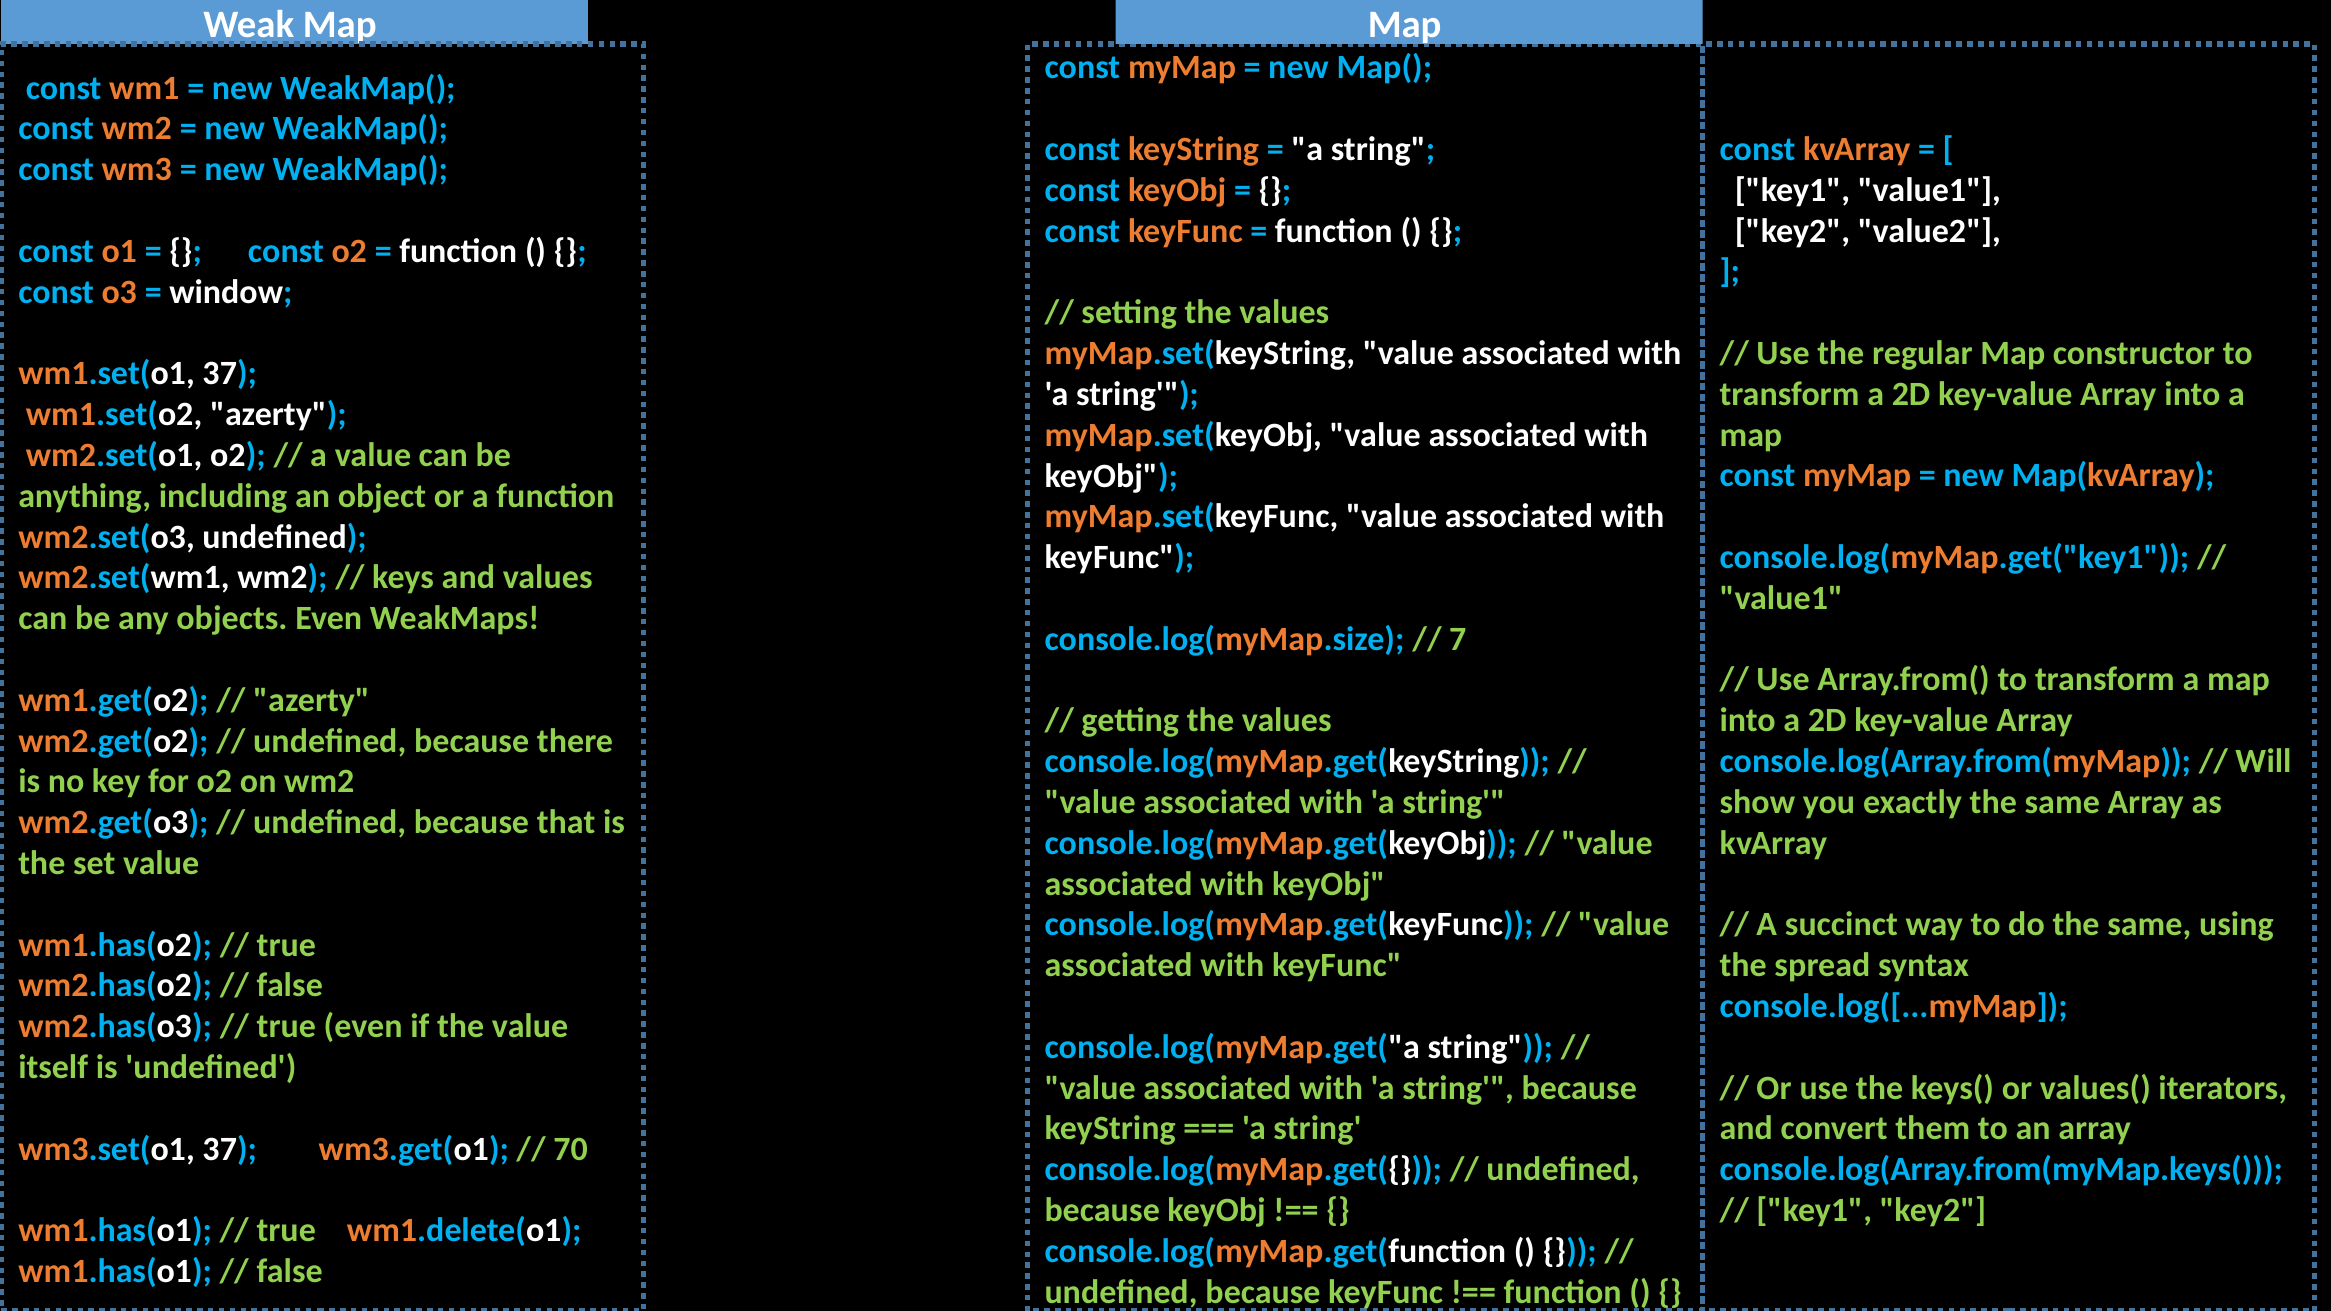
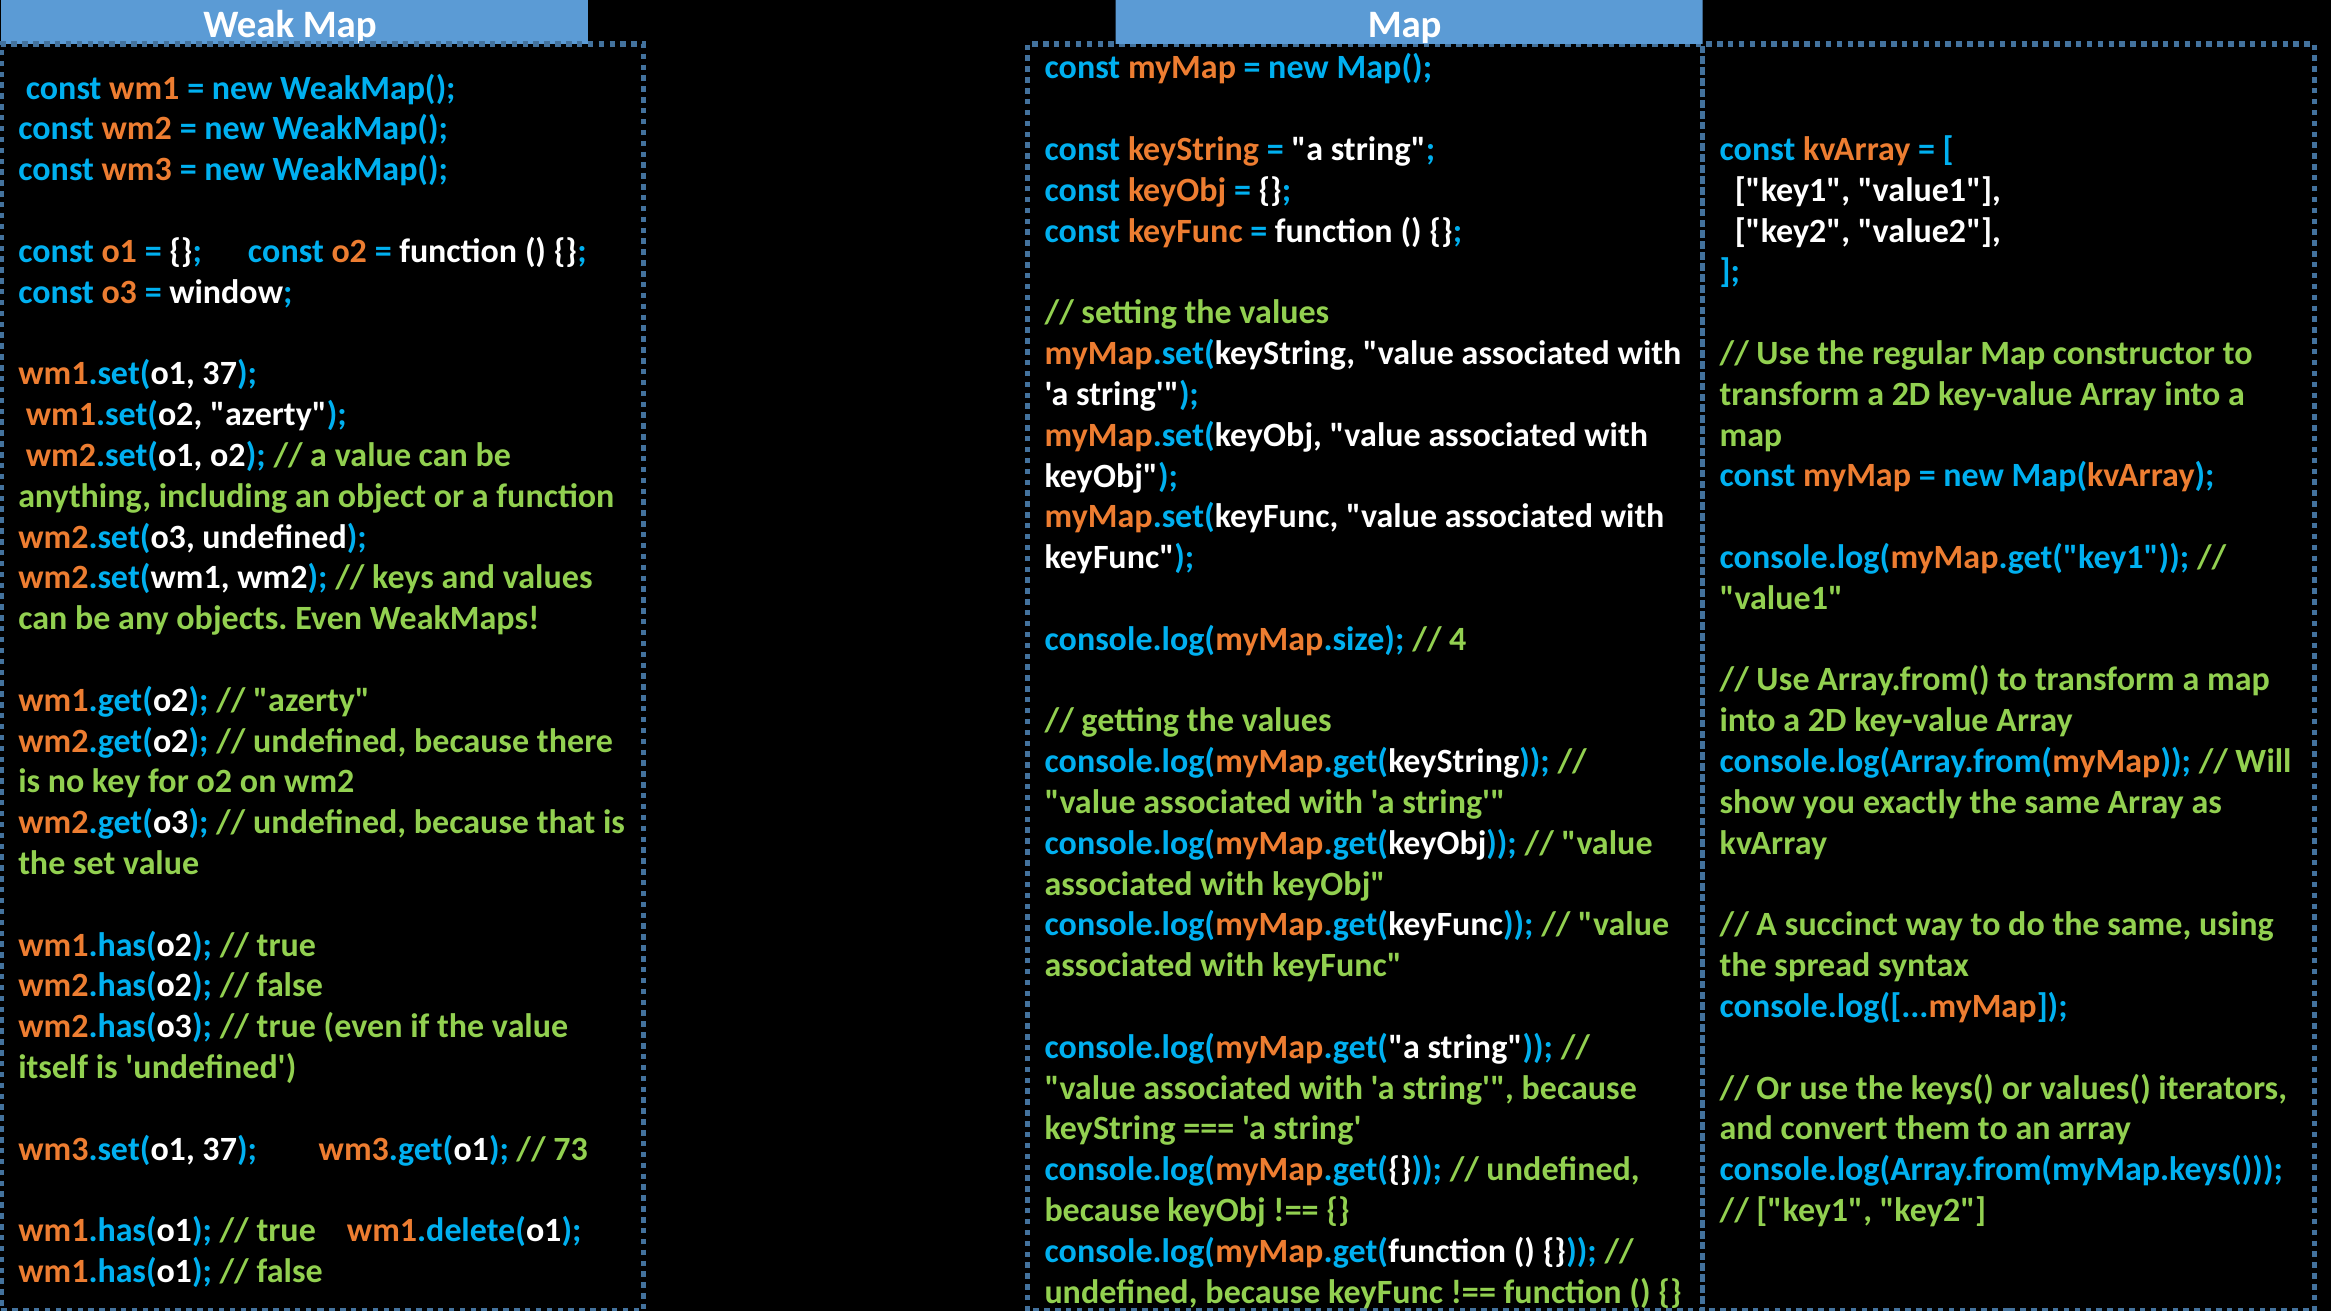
7: 7 -> 4
70: 70 -> 73
